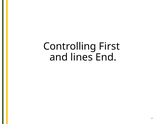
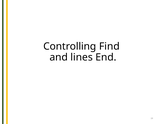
First: First -> Find
